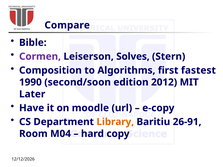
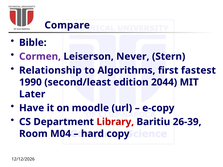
Solves: Solves -> Never
Composition: Composition -> Relationship
second/soon: second/soon -> second/least
2012: 2012 -> 2044
Library colour: orange -> red
26-91: 26-91 -> 26-39
